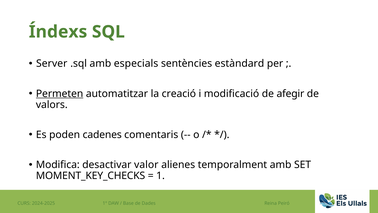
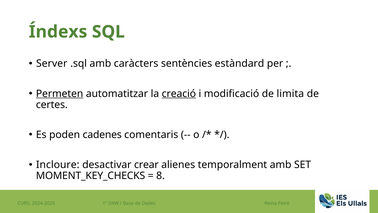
especials: especials -> caràcters
creació underline: none -> present
afegir: afegir -> limita
valors: valors -> certes
Modifica: Modifica -> Incloure
valor: valor -> crear
1: 1 -> 8
